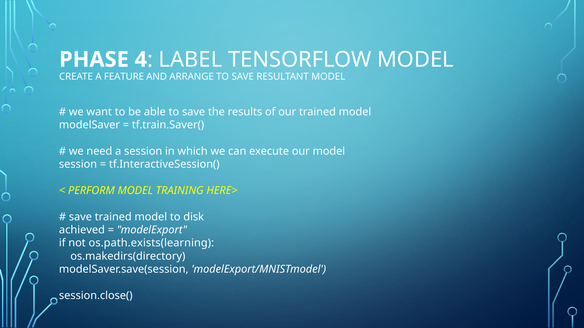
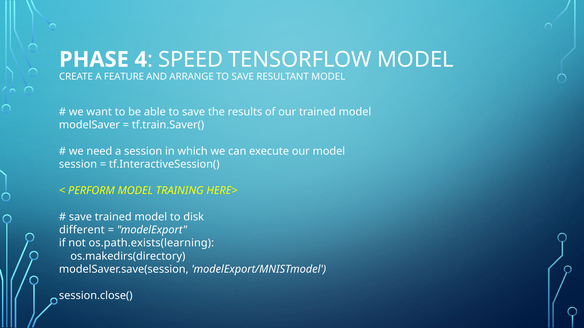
LABEL: LABEL -> SPEED
achieved: achieved -> different
